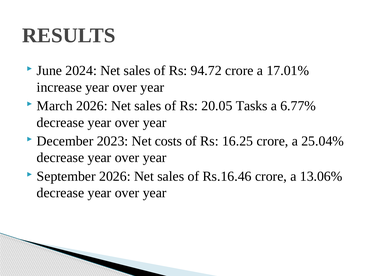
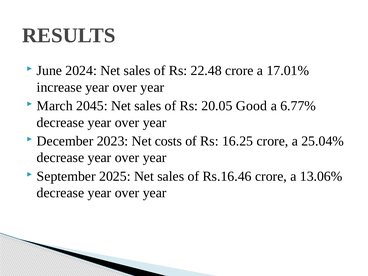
94.72: 94.72 -> 22.48
March 2026: 2026 -> 2045
Tasks: Tasks -> Good
September 2026: 2026 -> 2025
